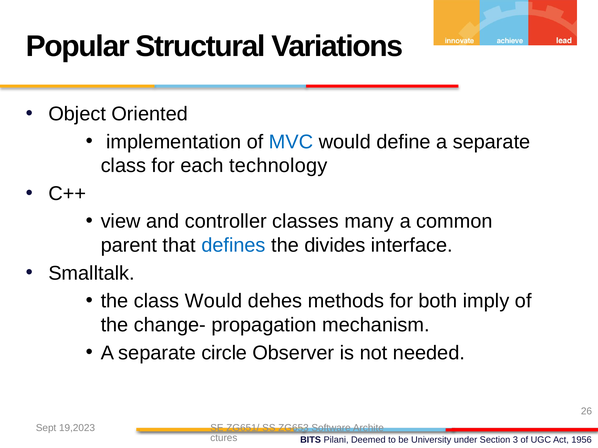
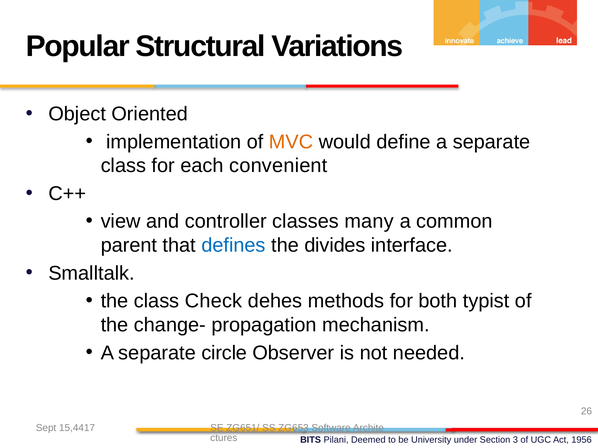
MVC colour: blue -> orange
technology: technology -> convenient
class Would: Would -> Check
imply: imply -> typist
19,2023: 19,2023 -> 15,4417
